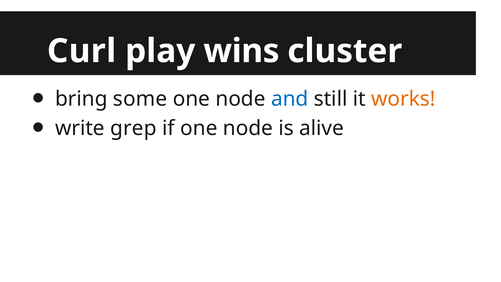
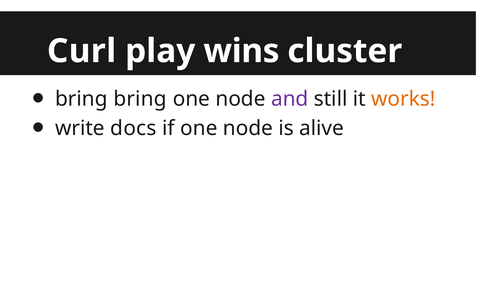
bring some: some -> bring
and colour: blue -> purple
grep: grep -> docs
